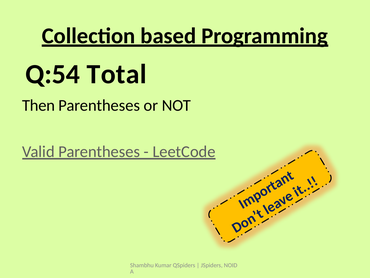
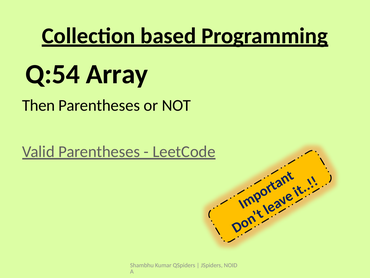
Total: Total -> Array
